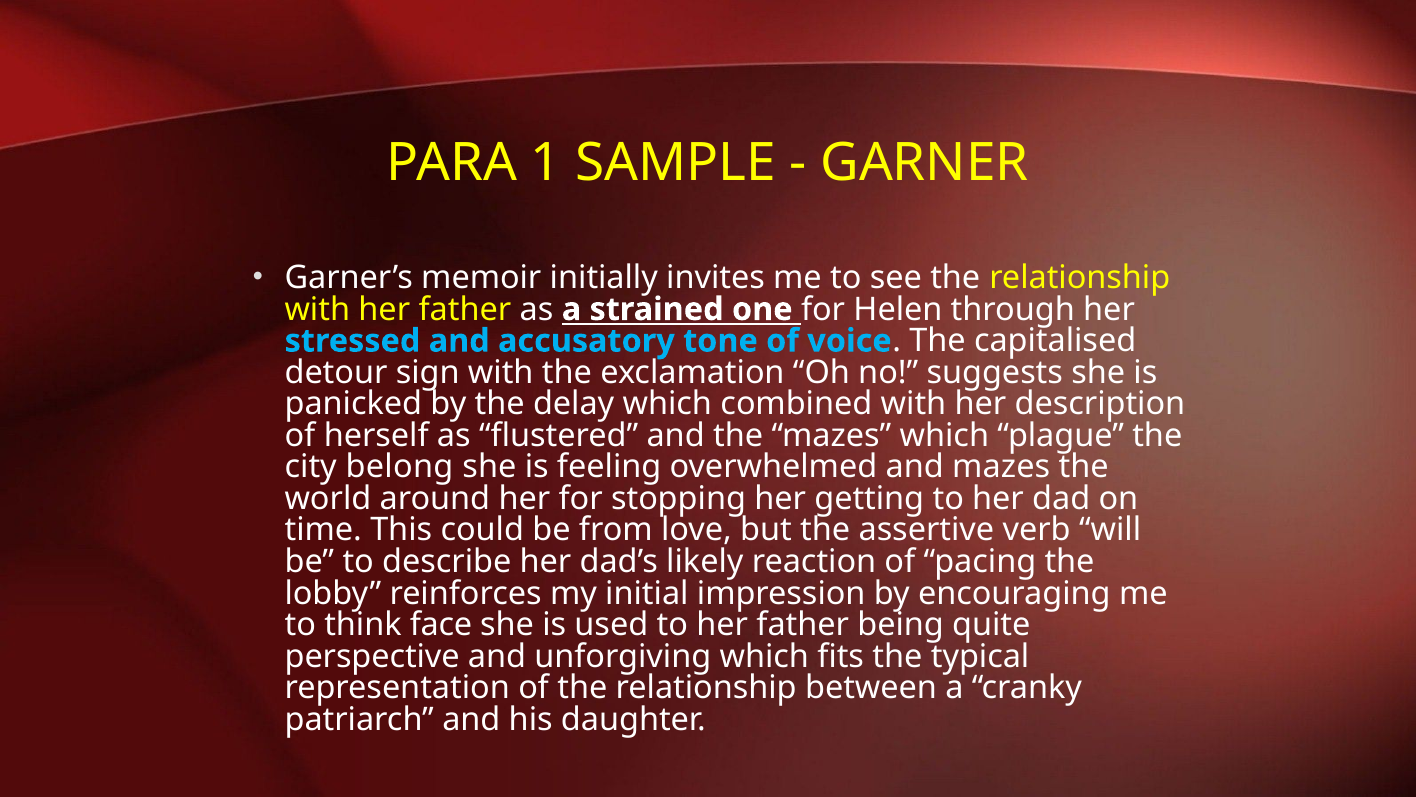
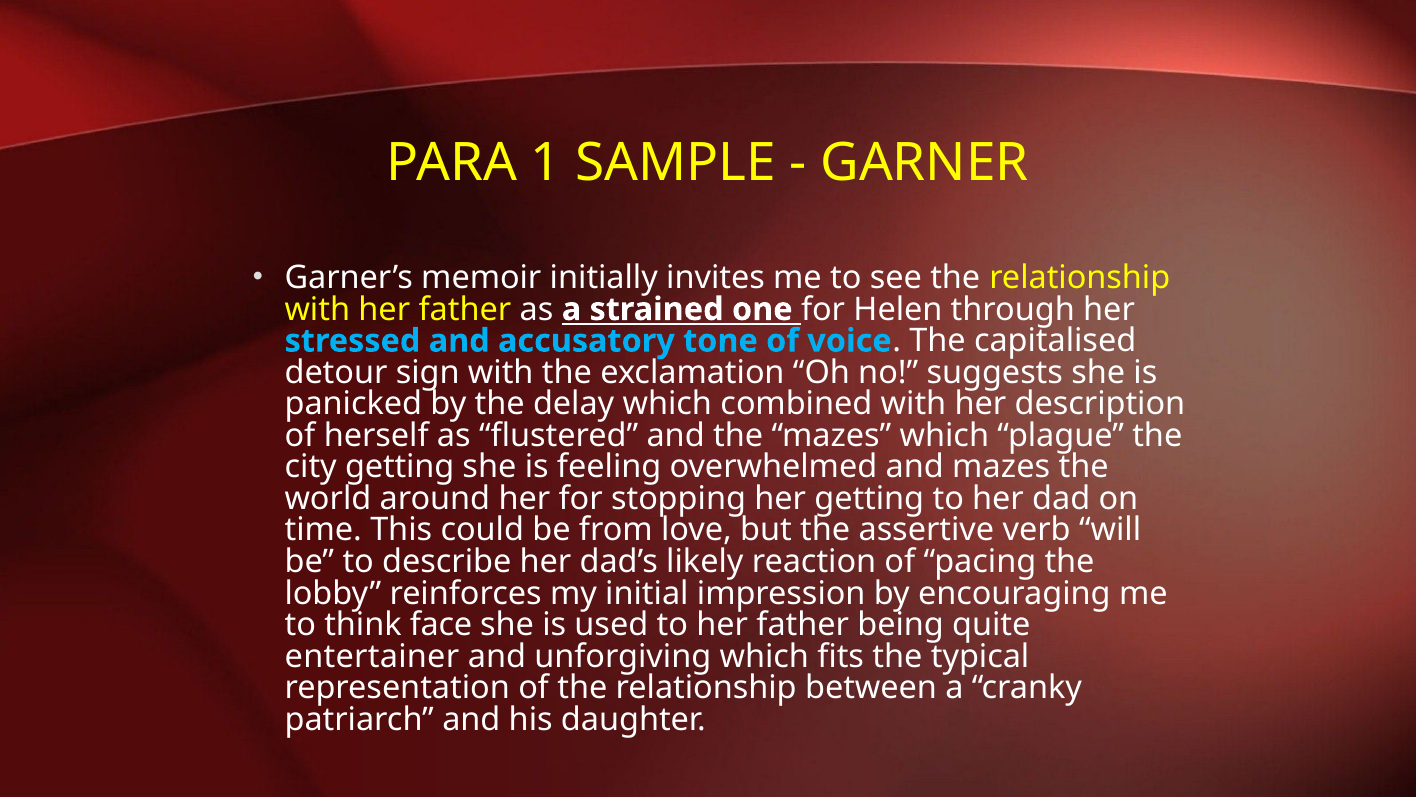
city belong: belong -> getting
perspective: perspective -> entertainer
